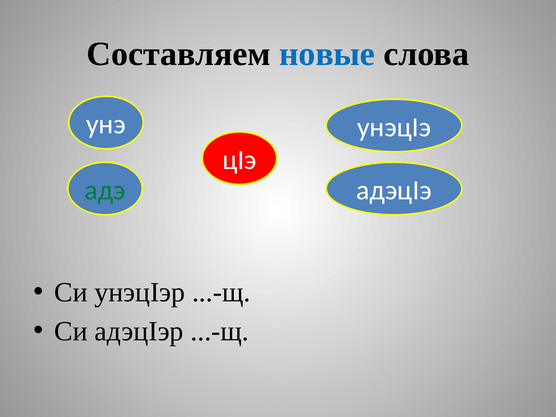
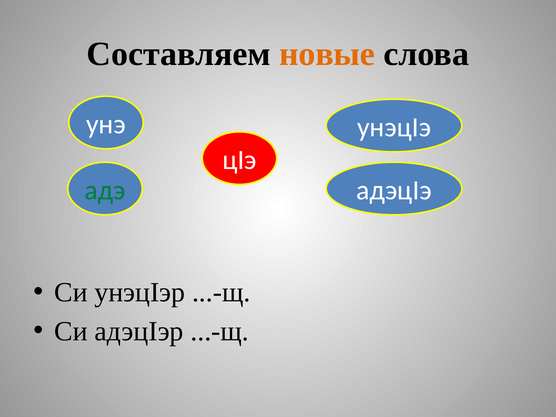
новые colour: blue -> orange
